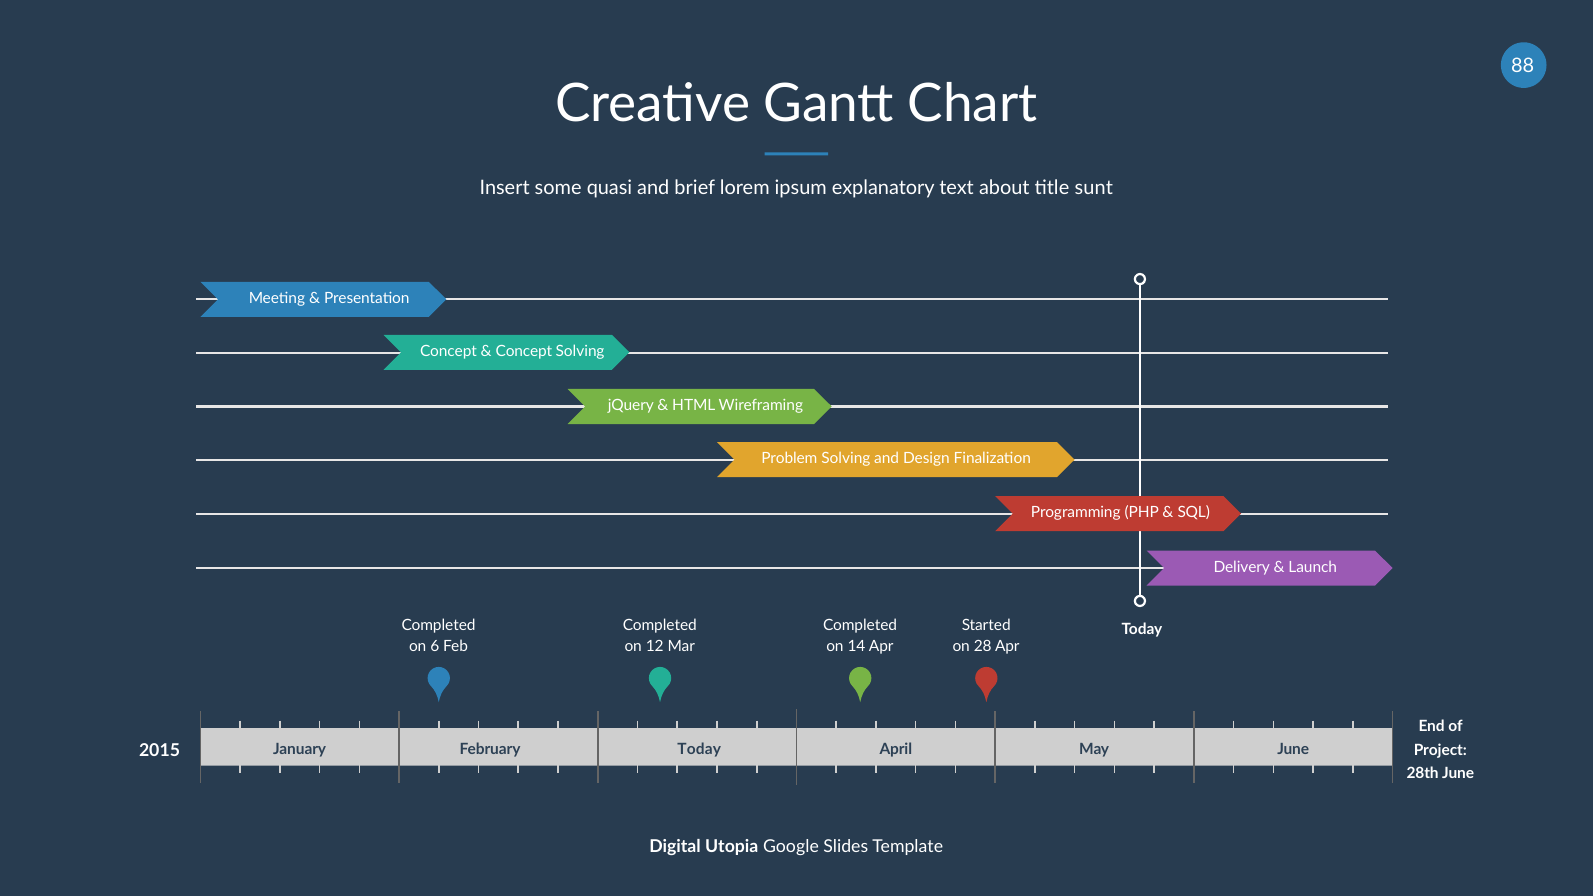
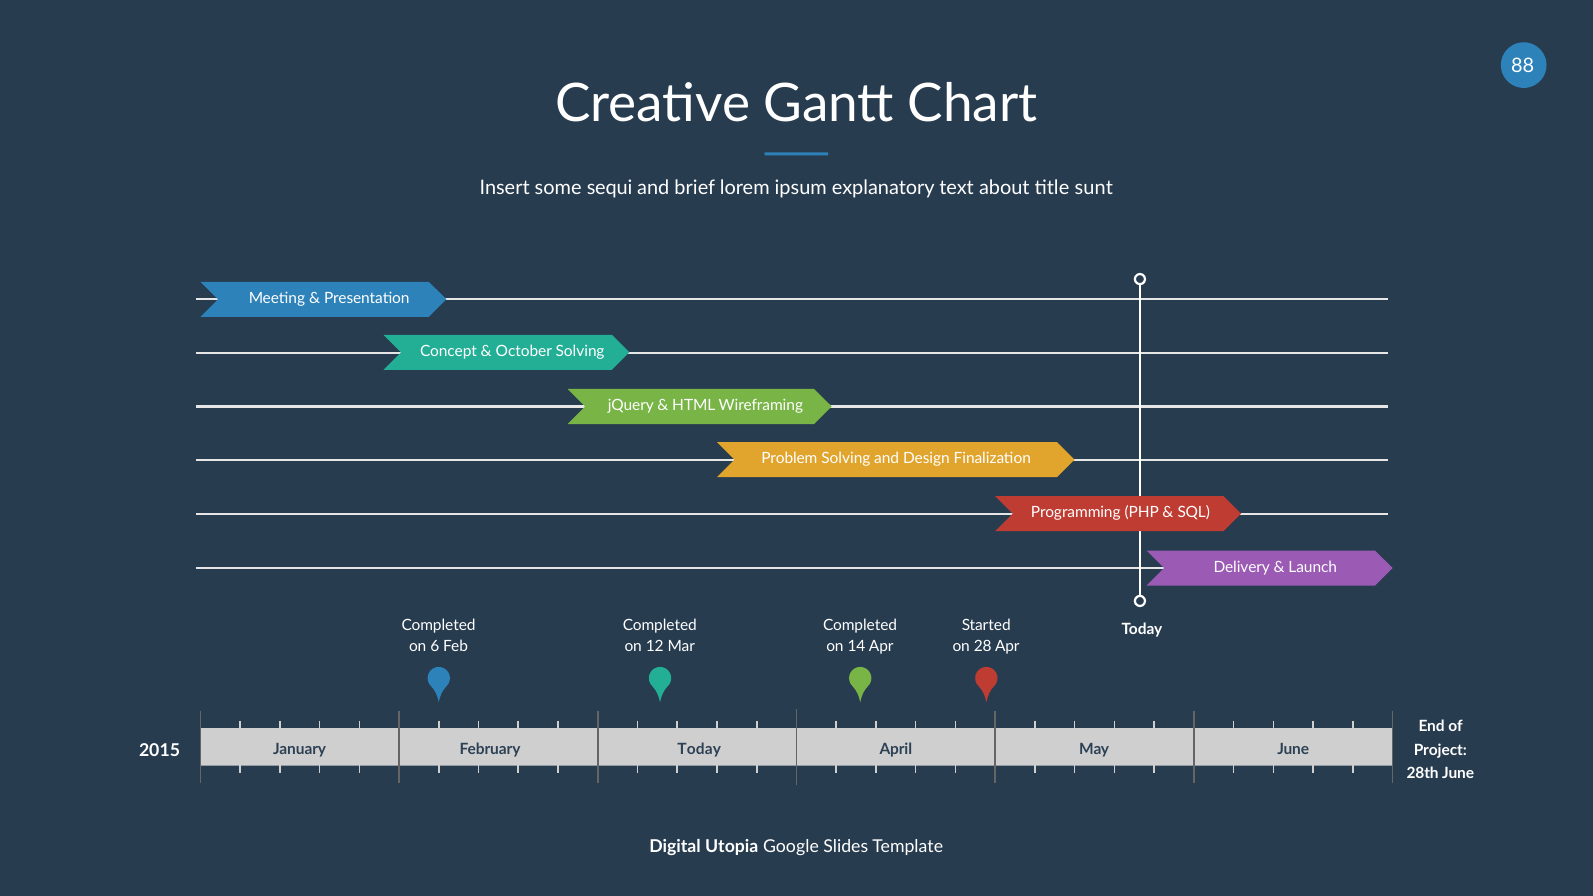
quasi: quasi -> sequi
Concept at (524, 351): Concept -> October
